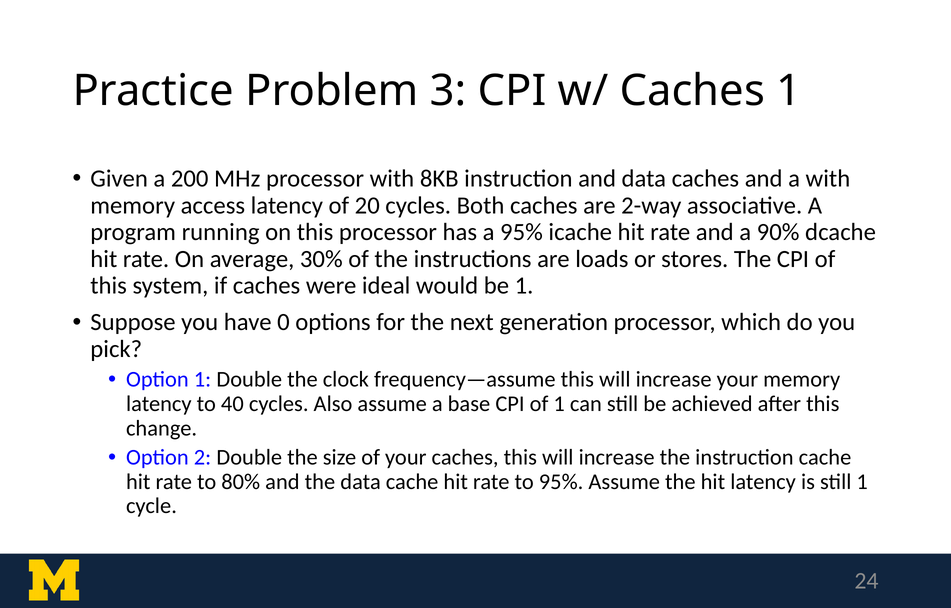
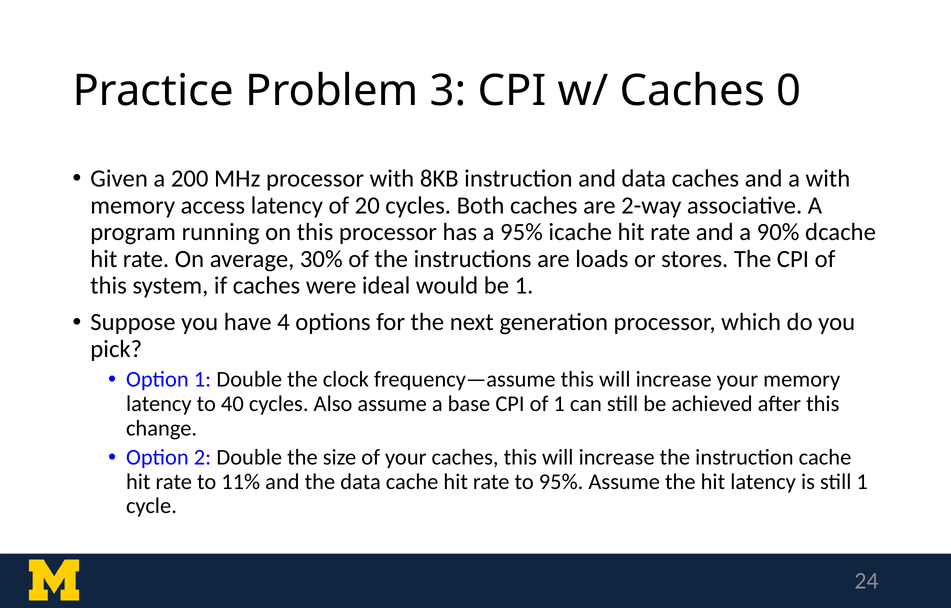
Caches 1: 1 -> 0
0: 0 -> 4
80%: 80% -> 11%
